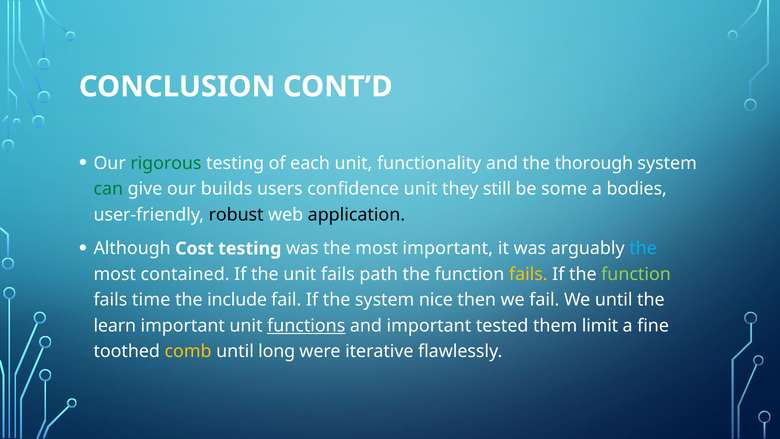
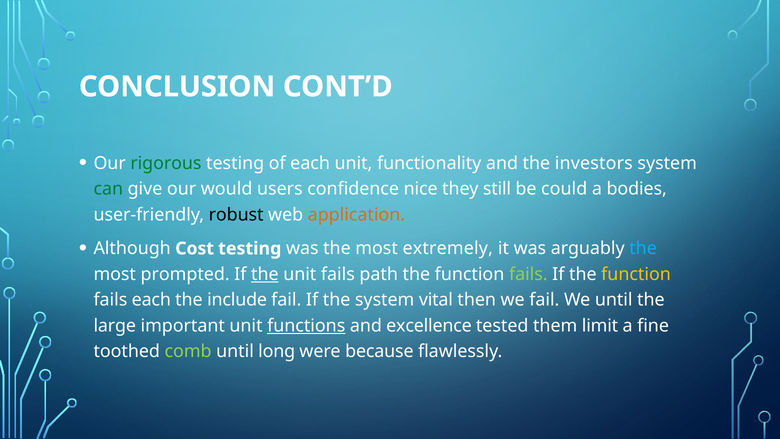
thorough: thorough -> investors
builds: builds -> would
confidence unit: unit -> nice
some: some -> could
application colour: black -> orange
most important: important -> extremely
contained: contained -> prompted
the at (265, 274) underline: none -> present
fails at (528, 274) colour: yellow -> light green
function at (636, 274) colour: light green -> yellow
fails time: time -> each
nice: nice -> vital
learn: learn -> large
and important: important -> excellence
comb colour: yellow -> light green
iterative: iterative -> because
